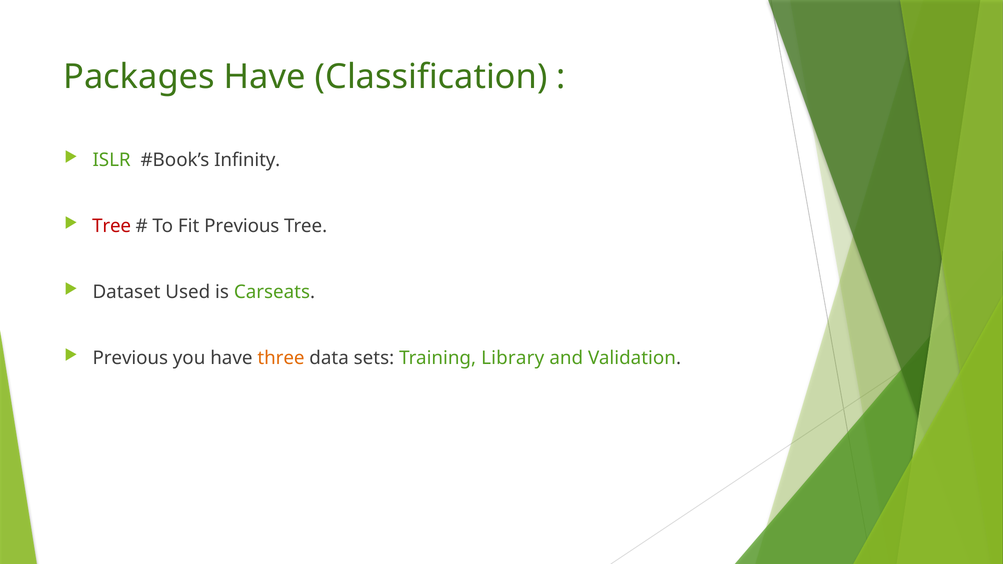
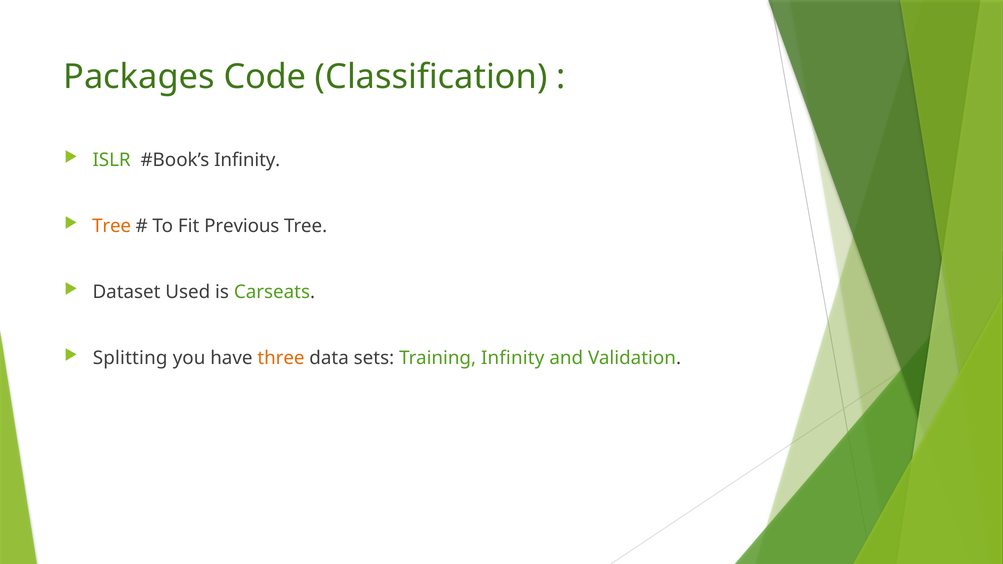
Packages Have: Have -> Code
Tree at (112, 226) colour: red -> orange
Previous at (130, 358): Previous -> Splitting
Training Library: Library -> Infinity
